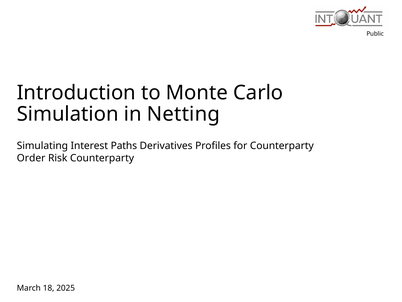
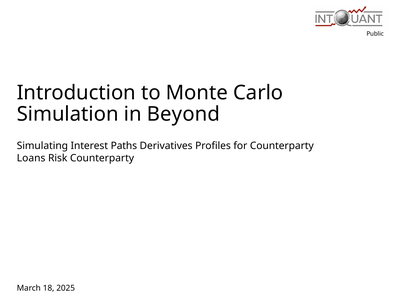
Netting: Netting -> Beyond
Order: Order -> Loans
